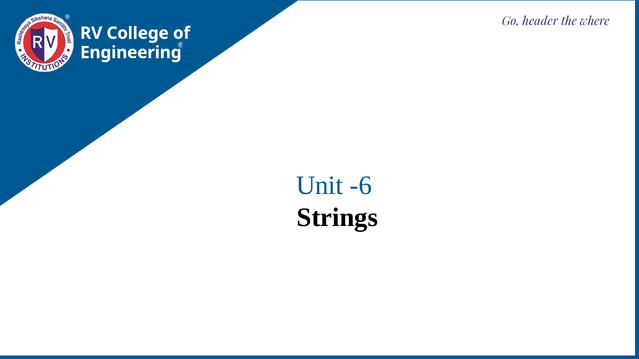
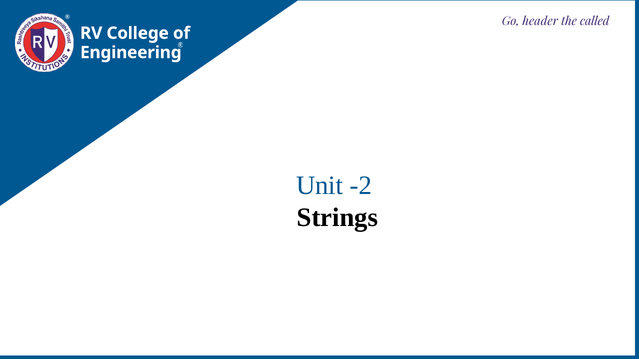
where: where -> called
-6: -6 -> -2
